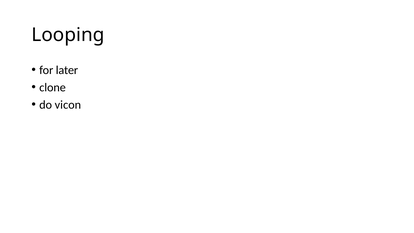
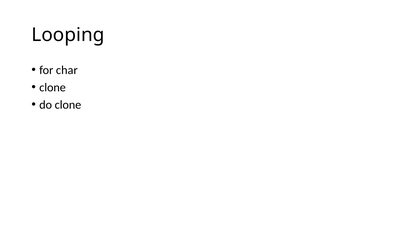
later: later -> char
do vicon: vicon -> clone
